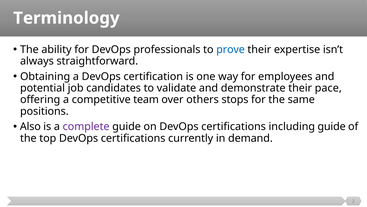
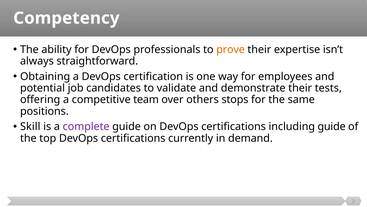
Terminology: Terminology -> Competency
prove colour: blue -> orange
pace: pace -> tests
Also: Also -> Skill
